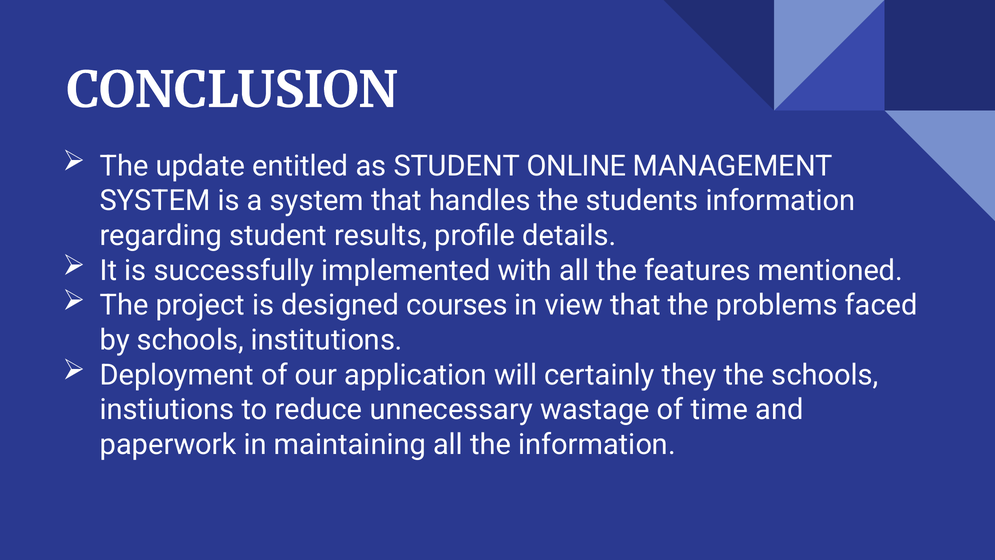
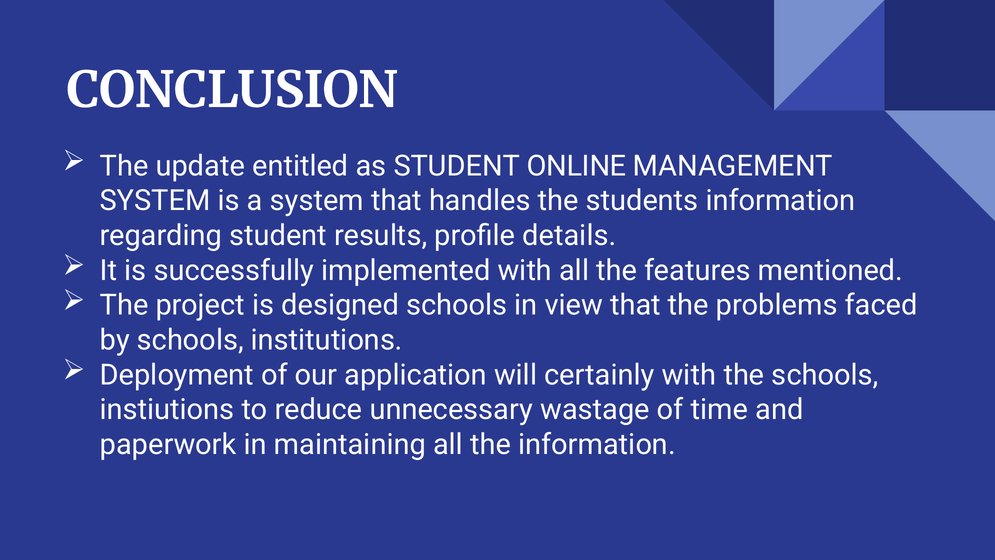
designed courses: courses -> schools
certainly they: they -> with
